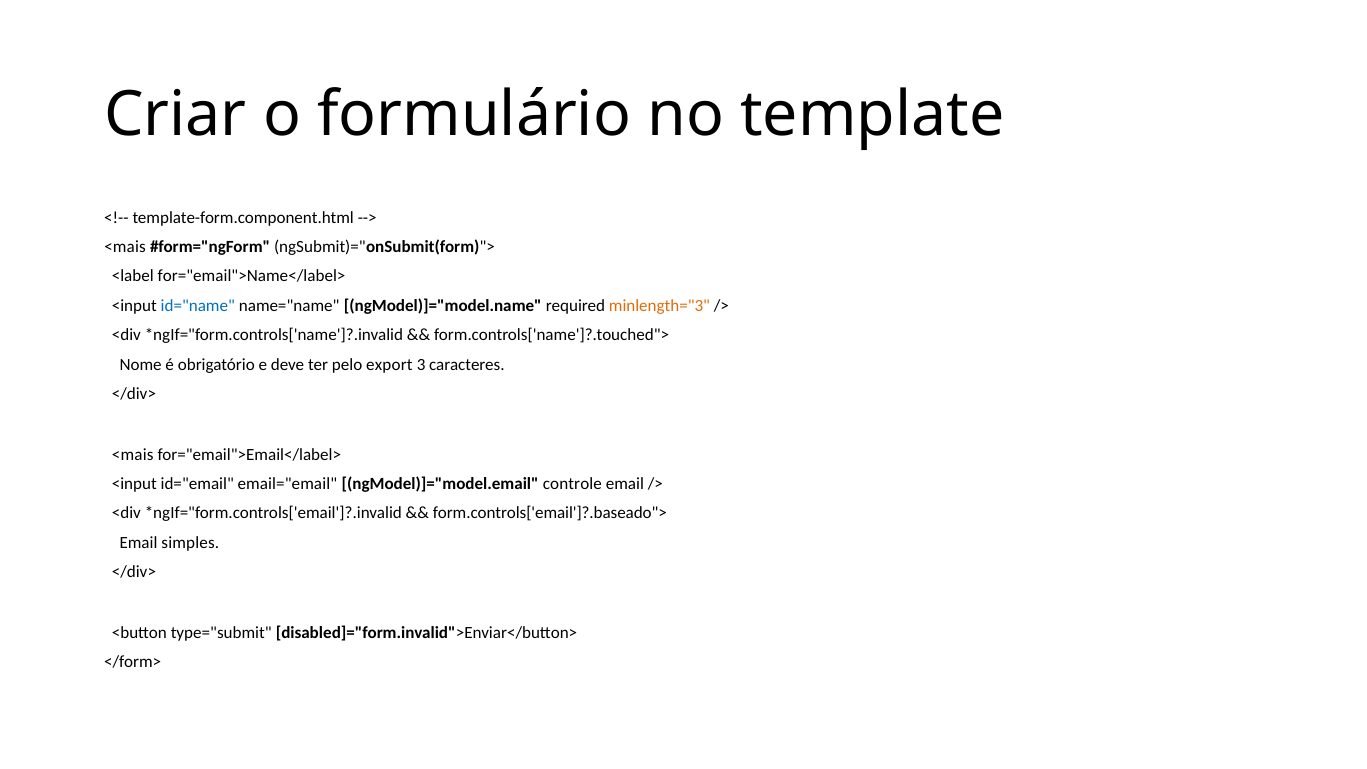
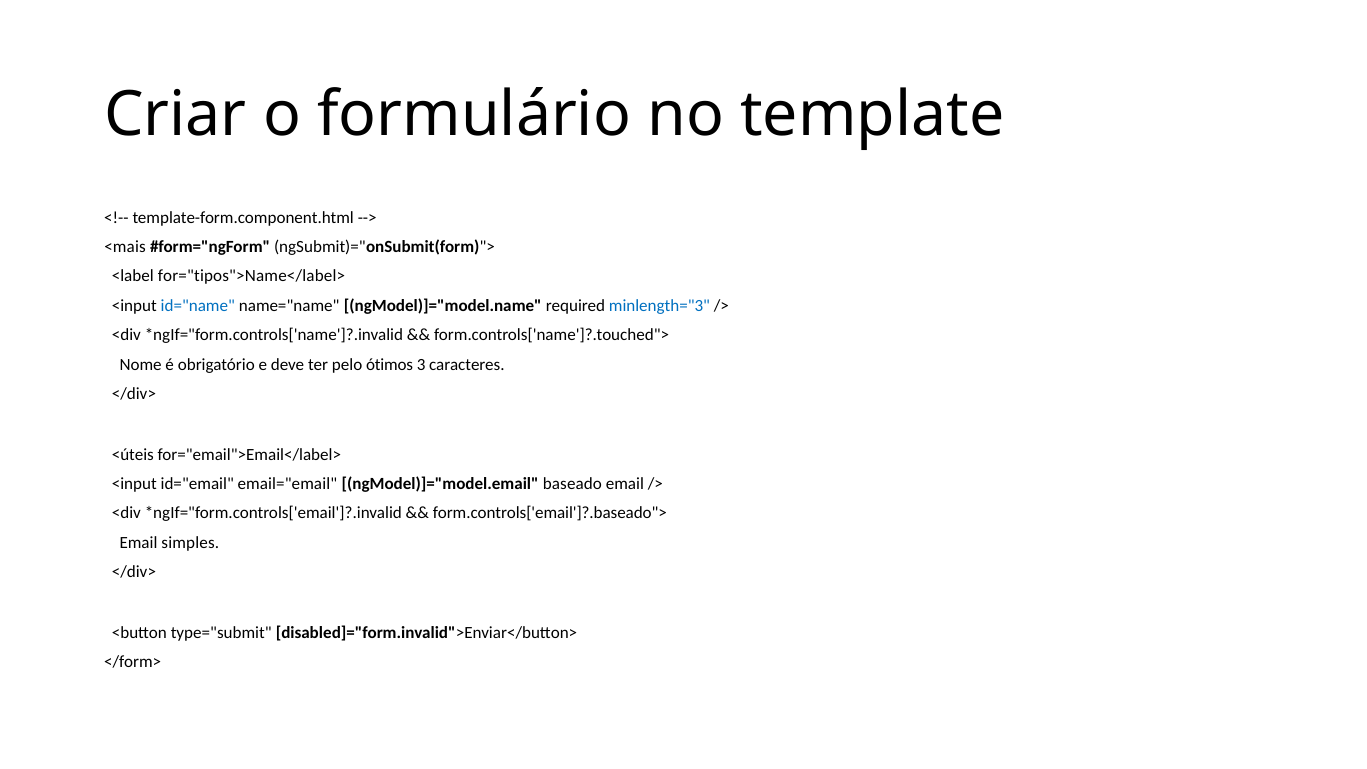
for="email">Name</label>: for="email">Name</label> -> for="tipos">Name</label>
minlength="3 colour: orange -> blue
export: export -> ótimos
<mais at (133, 454): <mais -> <úteis
controle: controle -> baseado
